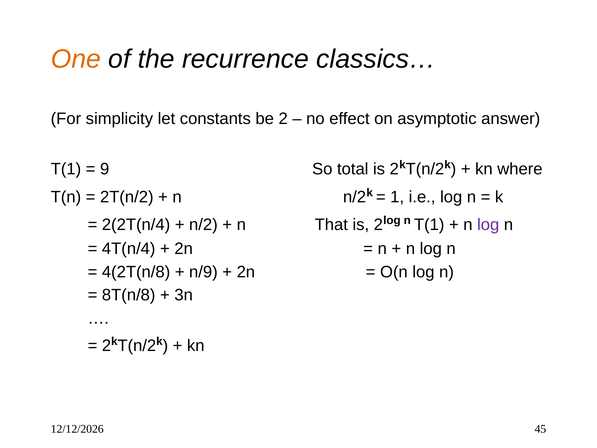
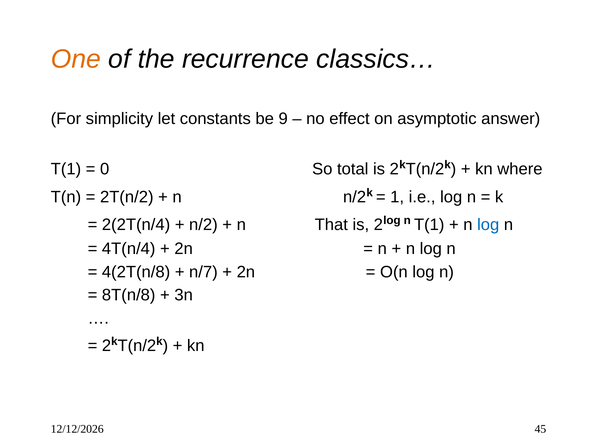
be 2: 2 -> 9
9: 9 -> 0
log at (488, 225) colour: purple -> blue
n/9: n/9 -> n/7
